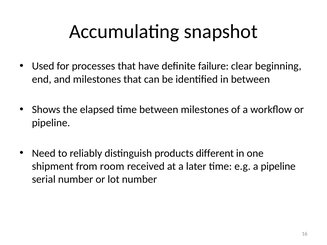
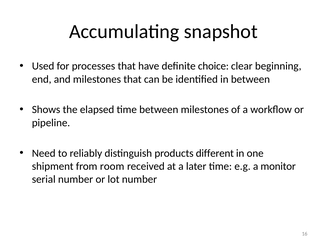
failure: failure -> choice
a pipeline: pipeline -> monitor
